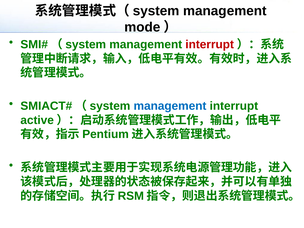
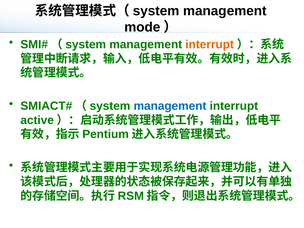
interrupt at (210, 44) colour: red -> orange
